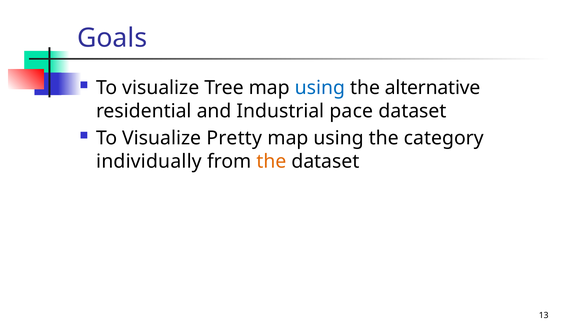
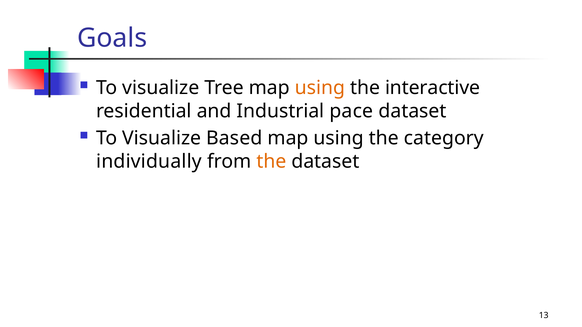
using at (320, 88) colour: blue -> orange
alternative: alternative -> interactive
Pretty: Pretty -> Based
